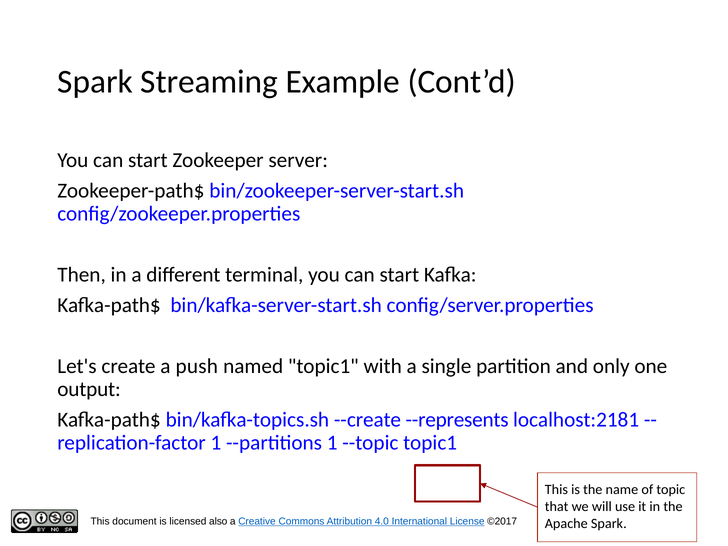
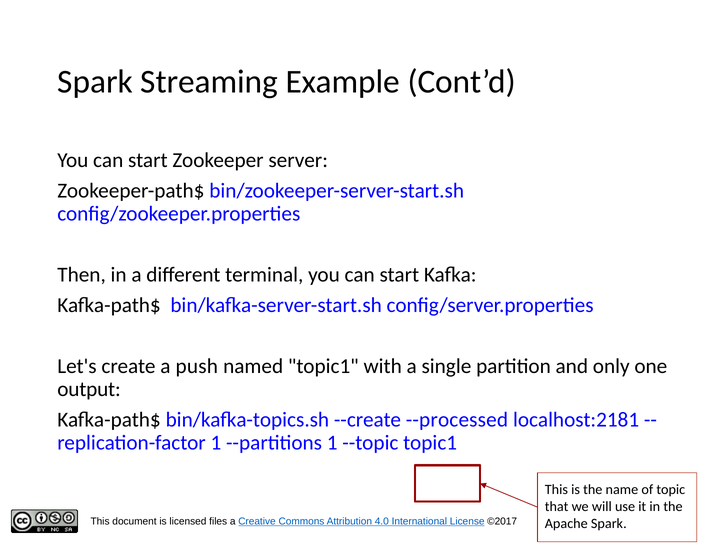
--represents: --represents -> --processed
also: also -> files
